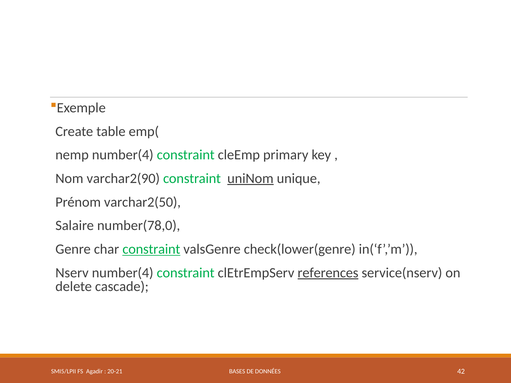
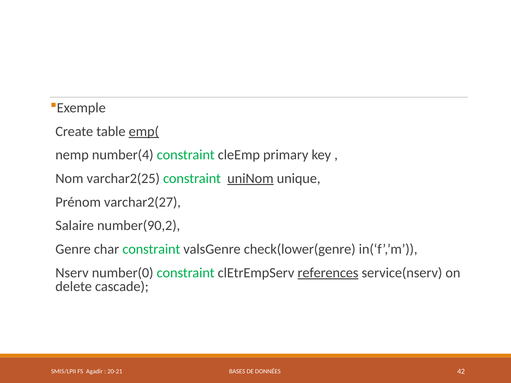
emp( underline: none -> present
varchar2(90: varchar2(90 -> varchar2(25
varchar2(50: varchar2(50 -> varchar2(27
number(78,0: number(78,0 -> number(90,2
constraint at (151, 249) underline: present -> none
Nserv number(4: number(4 -> number(0
